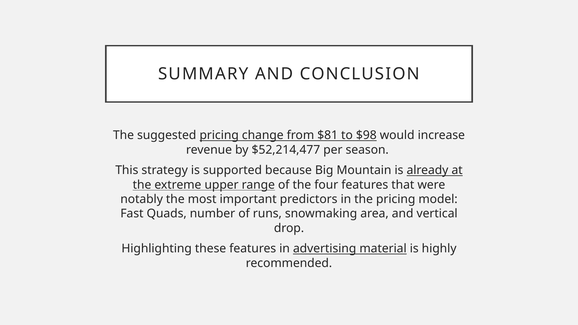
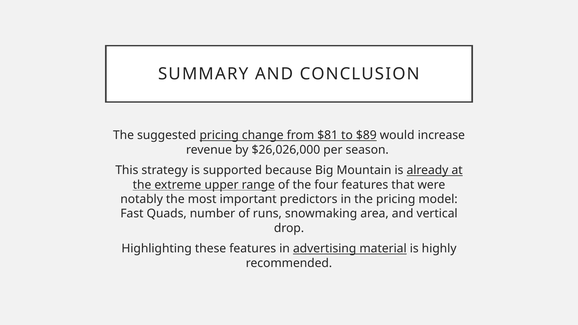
$98: $98 -> $89
$52,214,477: $52,214,477 -> $26,026,000
